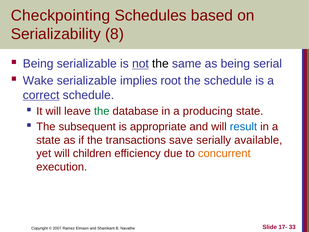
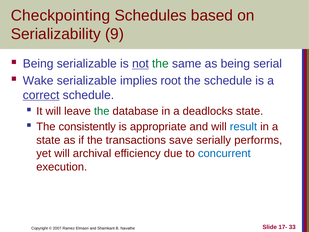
8: 8 -> 9
the at (160, 64) colour: black -> green
producing: producing -> deadlocks
subsequent: subsequent -> consistently
available: available -> performs
children: children -> archival
concurrent colour: orange -> blue
